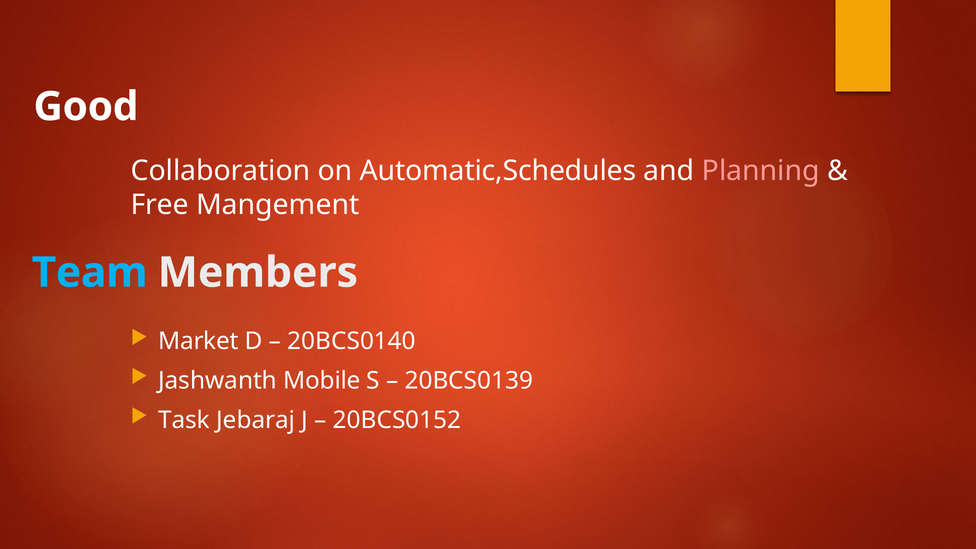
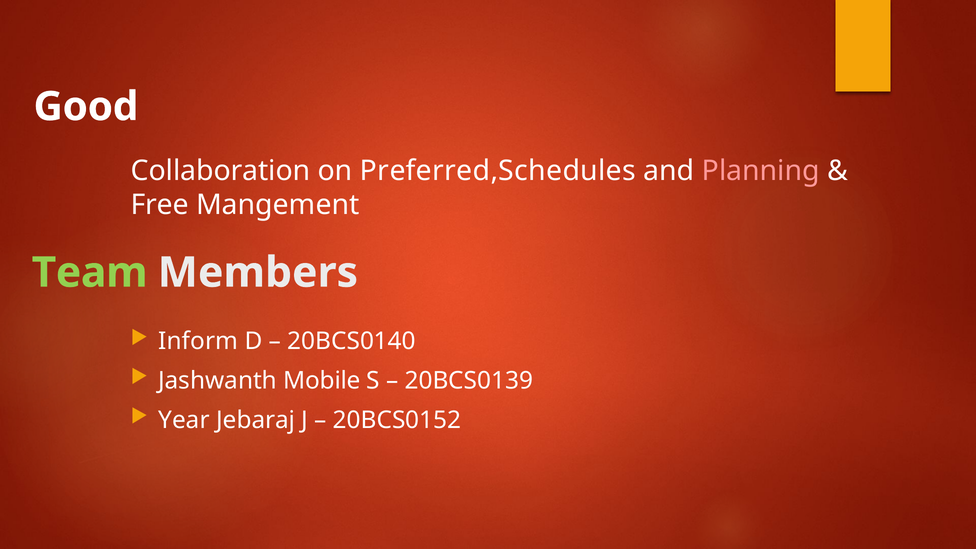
Automatic,Schedules: Automatic,Schedules -> Preferred,Schedules
Team colour: light blue -> light green
Market: Market -> Inform
Task: Task -> Year
